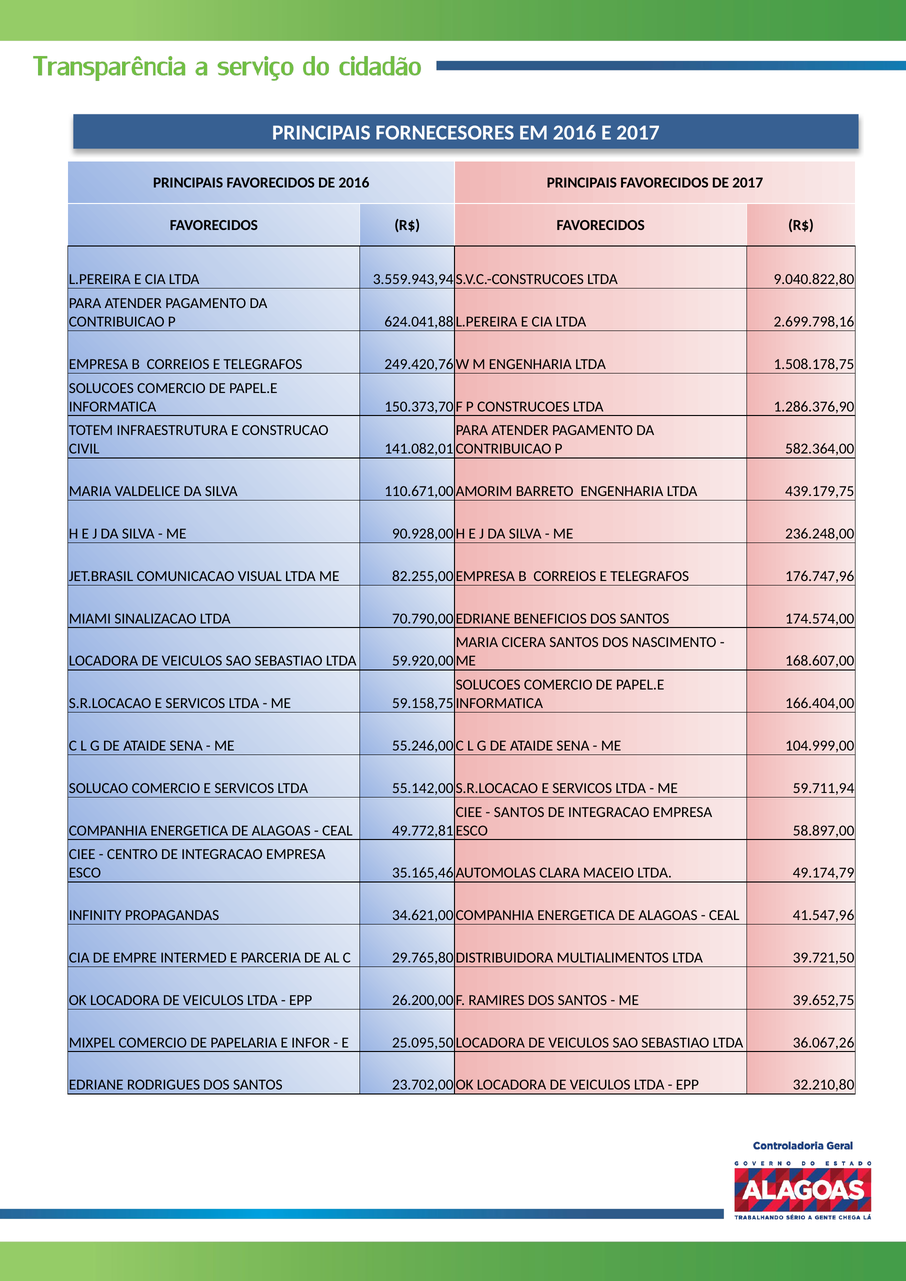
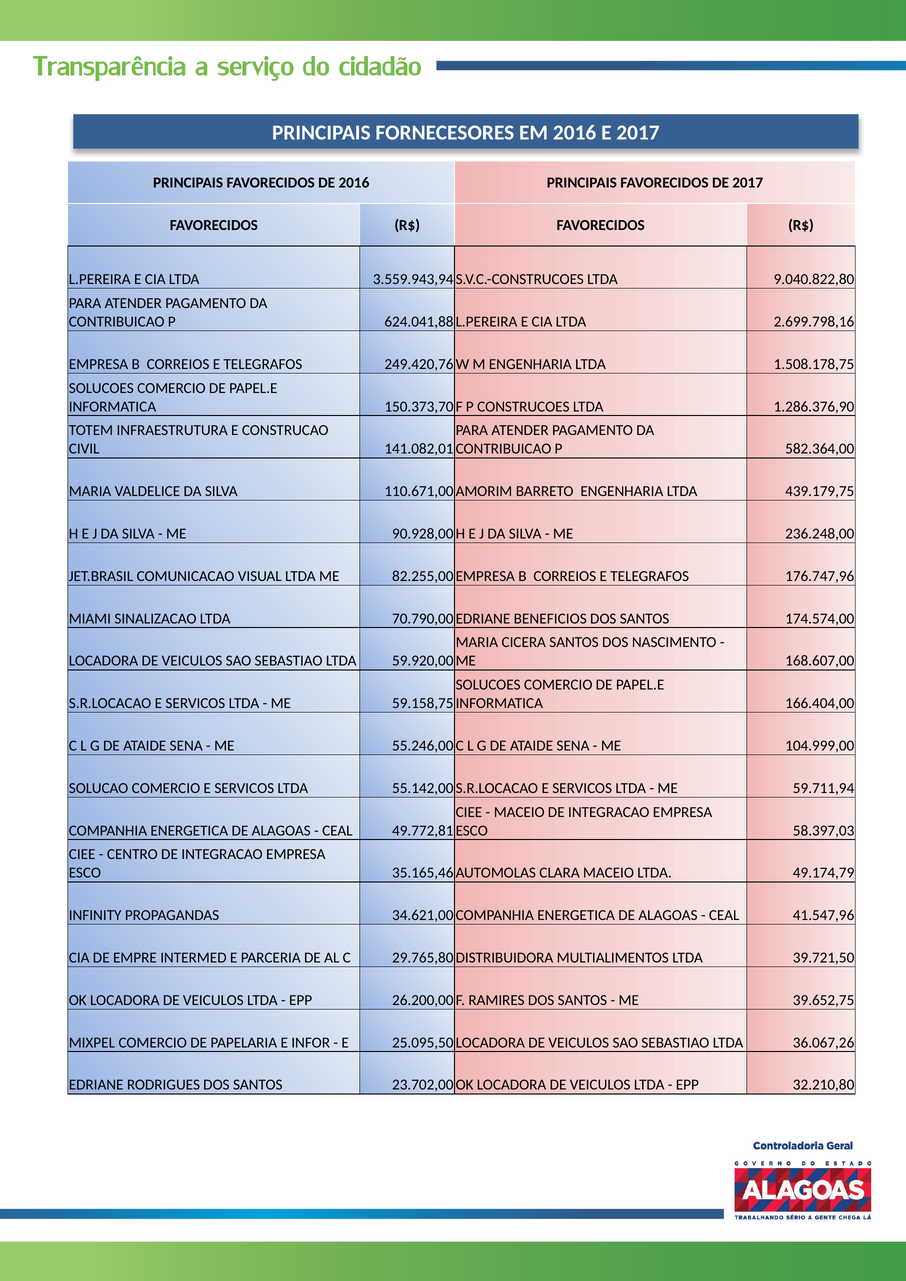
SANTOS at (519, 812): SANTOS -> MACEIO
58.897,00: 58.897,00 -> 58.397,03
